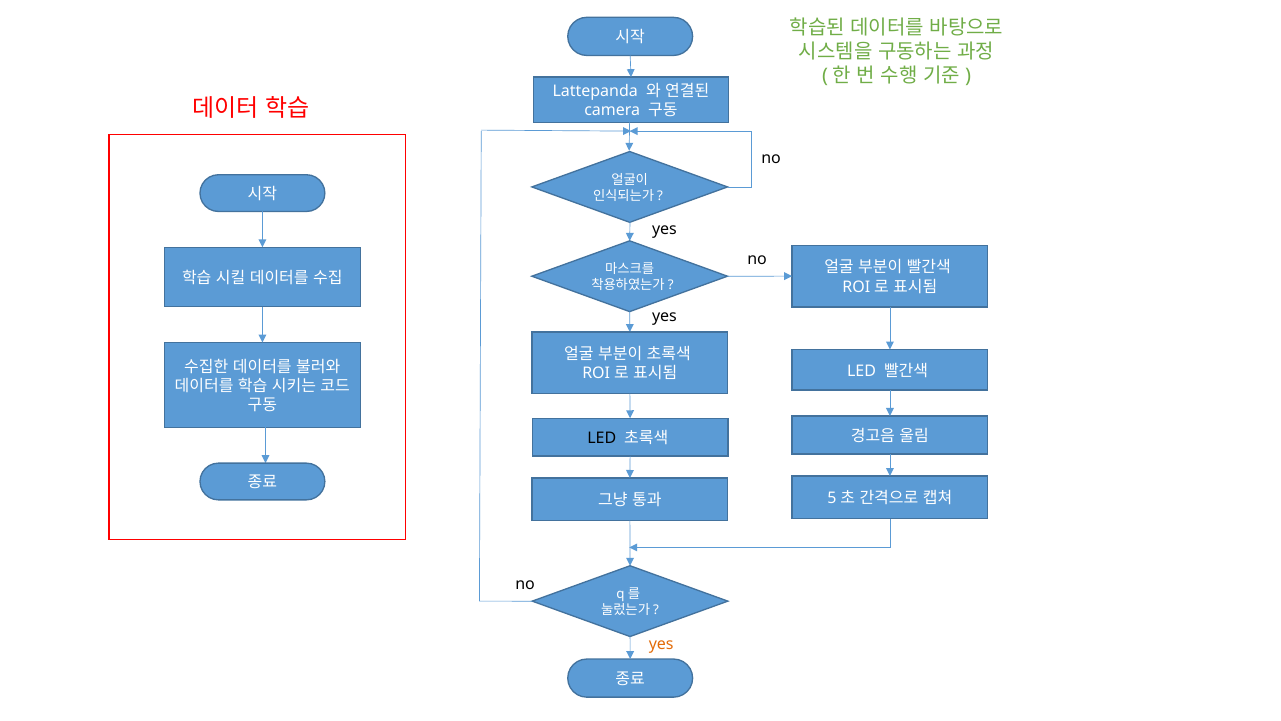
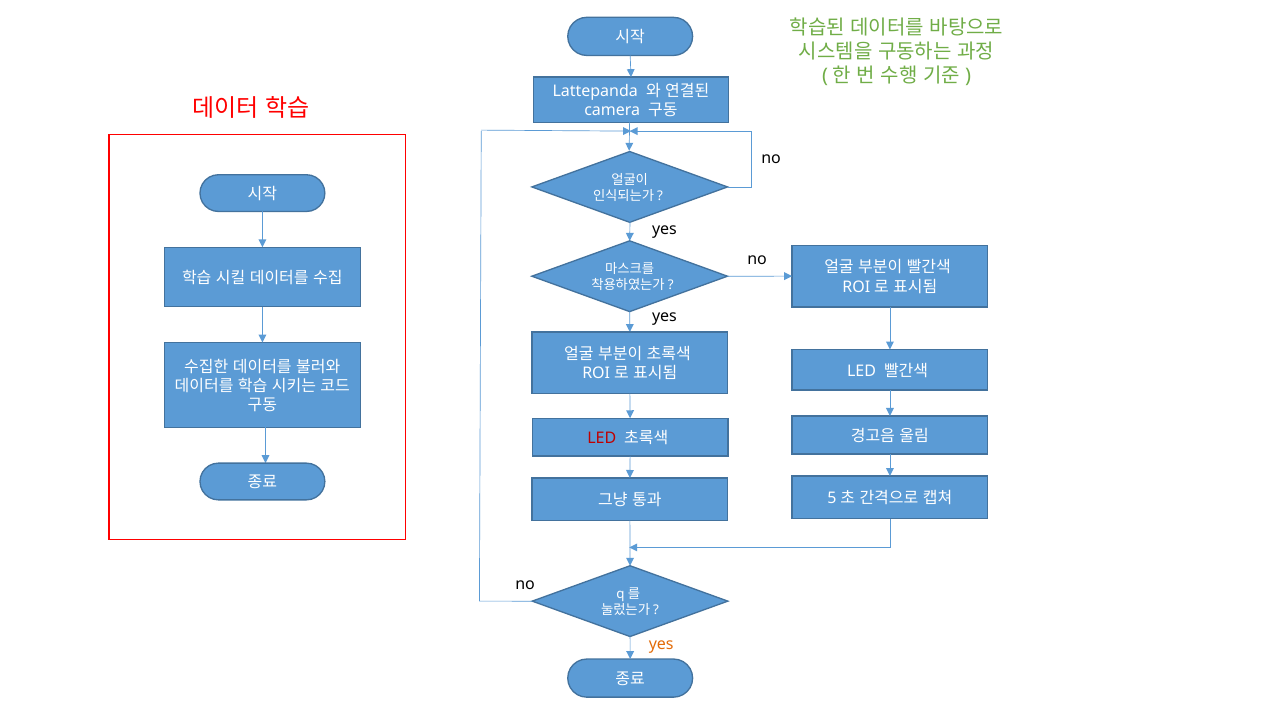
LED at (602, 438) colour: black -> red
